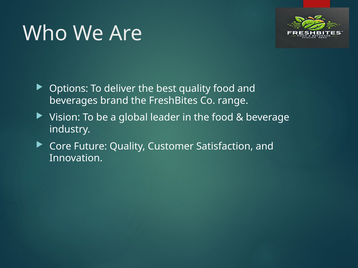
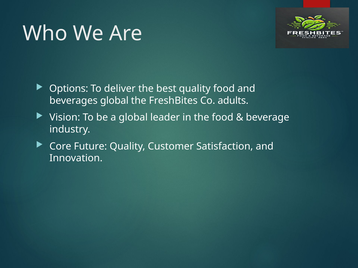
beverages brand: brand -> global
range: range -> adults
